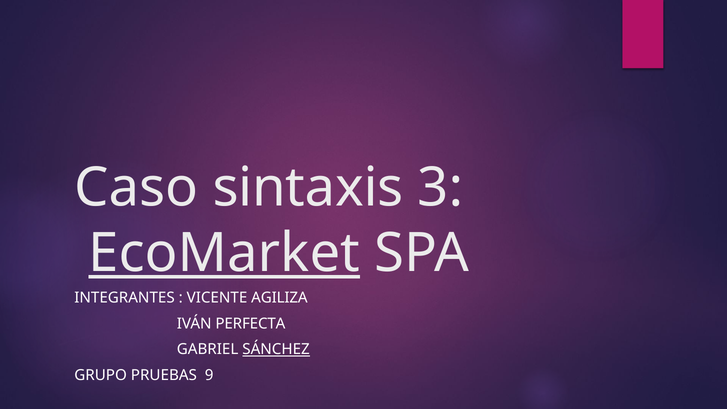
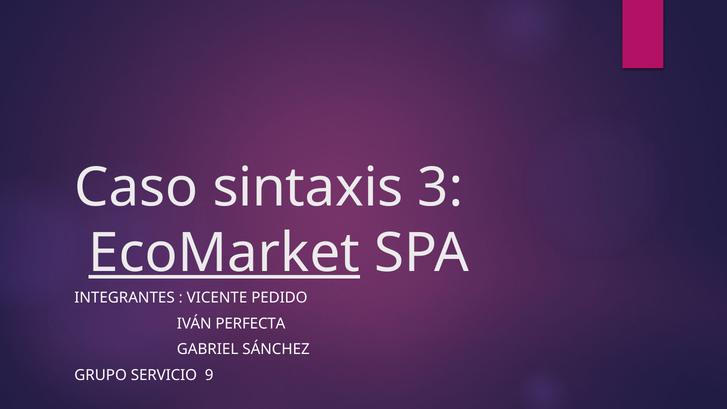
AGILIZA: AGILIZA -> PEDIDO
SÁNCHEZ underline: present -> none
PRUEBAS: PRUEBAS -> SERVICIO
